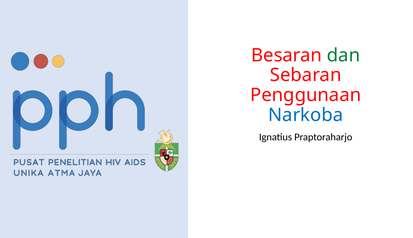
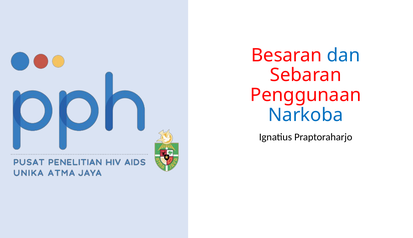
dan colour: green -> blue
